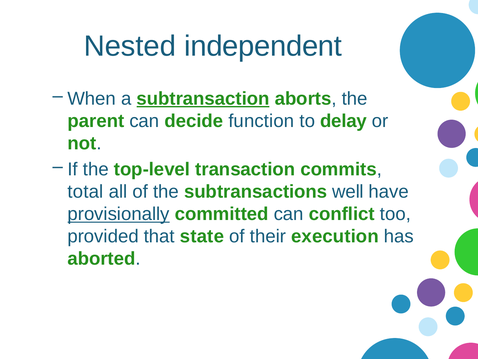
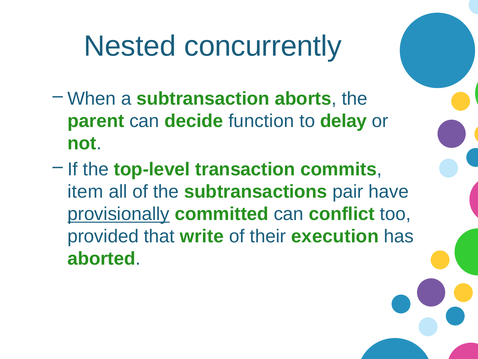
independent: independent -> concurrently
subtransaction underline: present -> none
total: total -> item
well: well -> pair
state: state -> write
